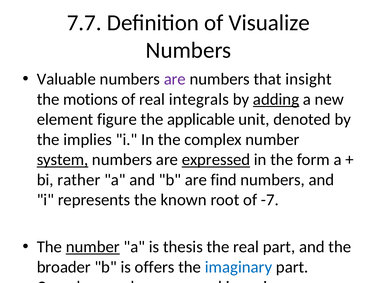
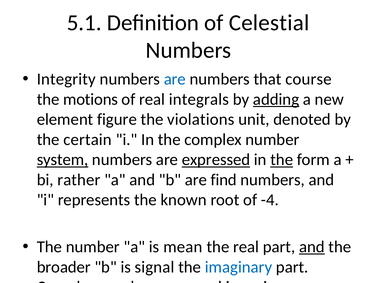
7.7: 7.7 -> 5.1
of Visualize: Visualize -> Celestial
Valuable: Valuable -> Integrity
are at (175, 79) colour: purple -> blue
insight: insight -> course
applicable: applicable -> violations
implies: implies -> certain
the at (282, 160) underline: none -> present
-7: -7 -> -4
number at (93, 247) underline: present -> none
thesis: thesis -> mean
and at (312, 247) underline: none -> present
offers: offers -> signal
